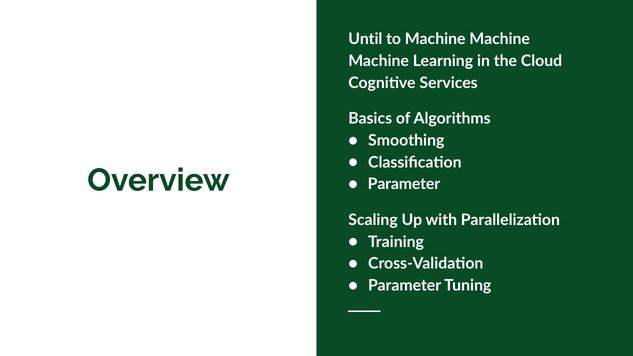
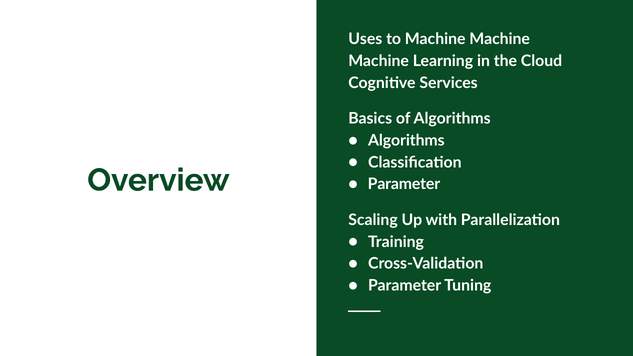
Until: Until -> Uses
Smoothing at (406, 141): Smoothing -> Algorithms
